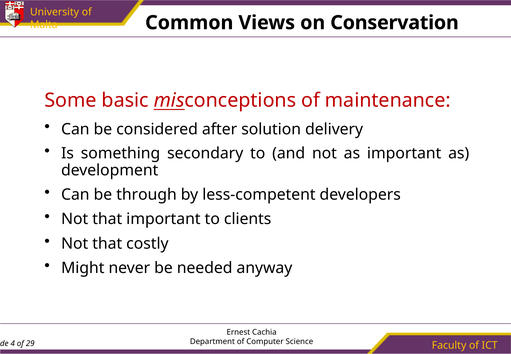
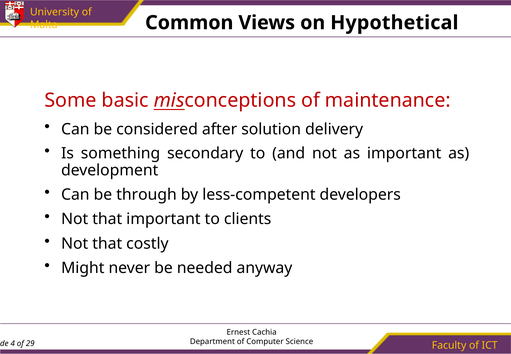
Conservation: Conservation -> Hypothetical
